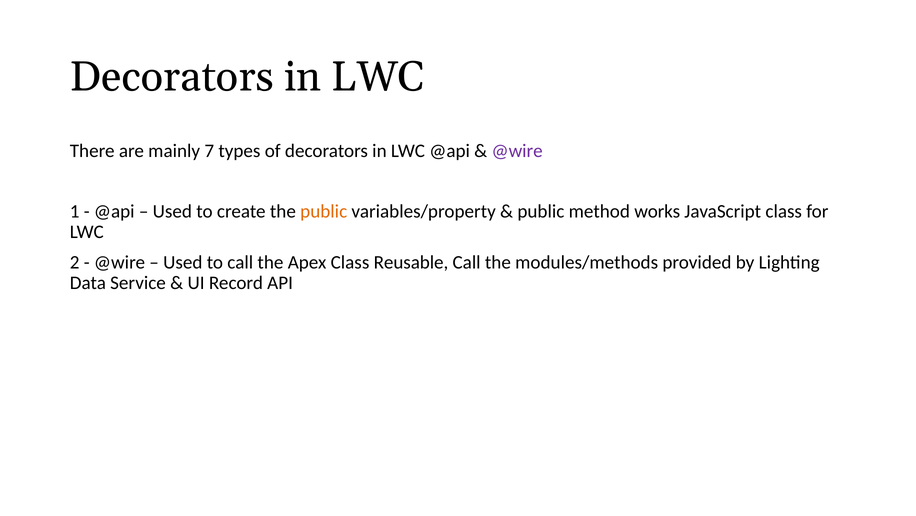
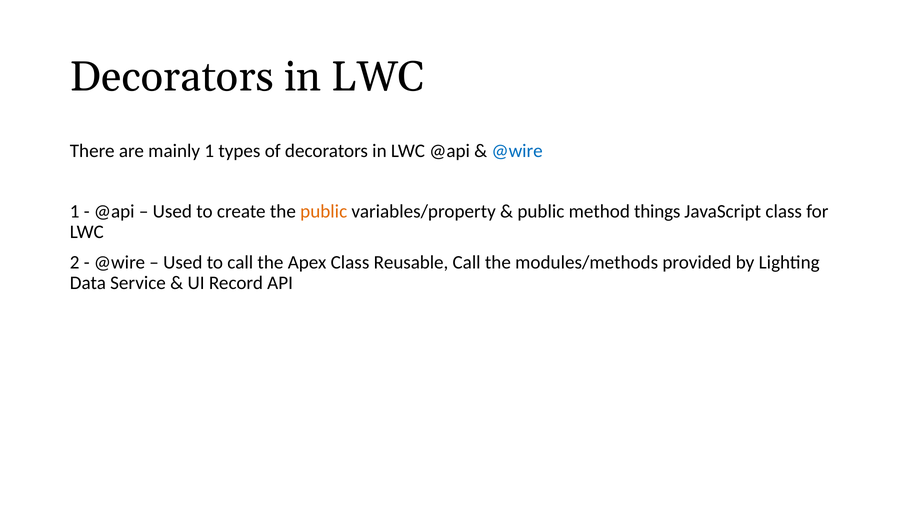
mainly 7: 7 -> 1
@wire at (517, 151) colour: purple -> blue
works: works -> things
